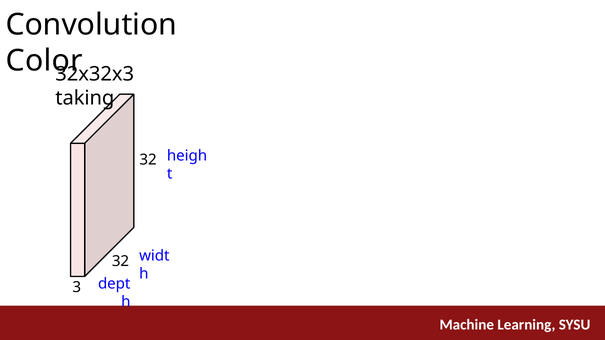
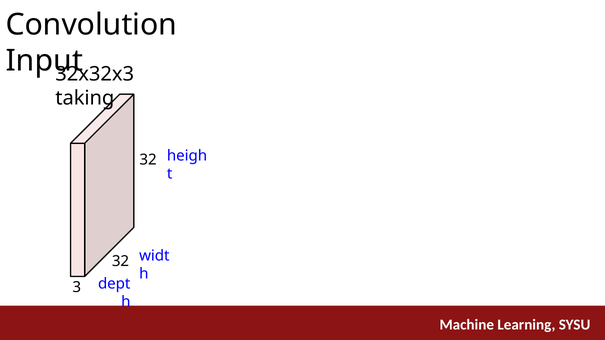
Color: Color -> Input
